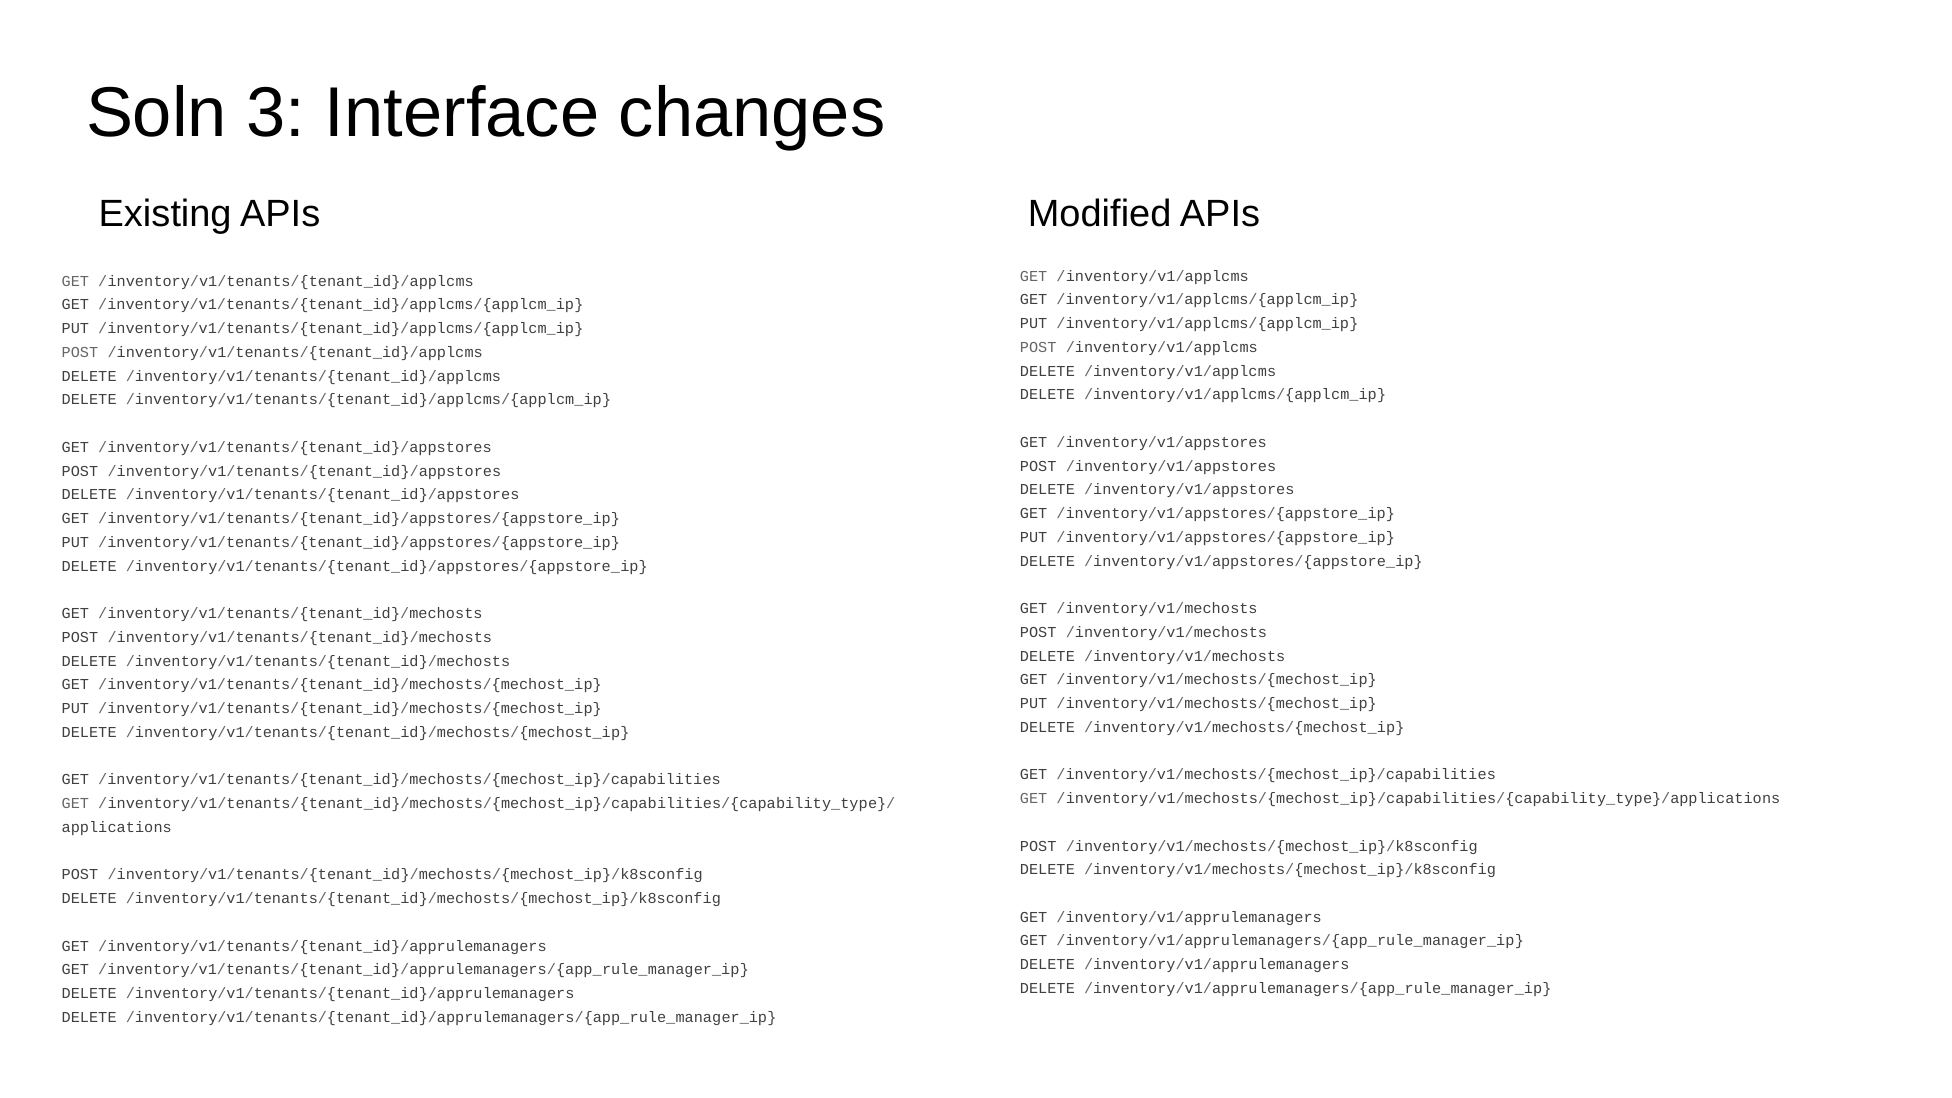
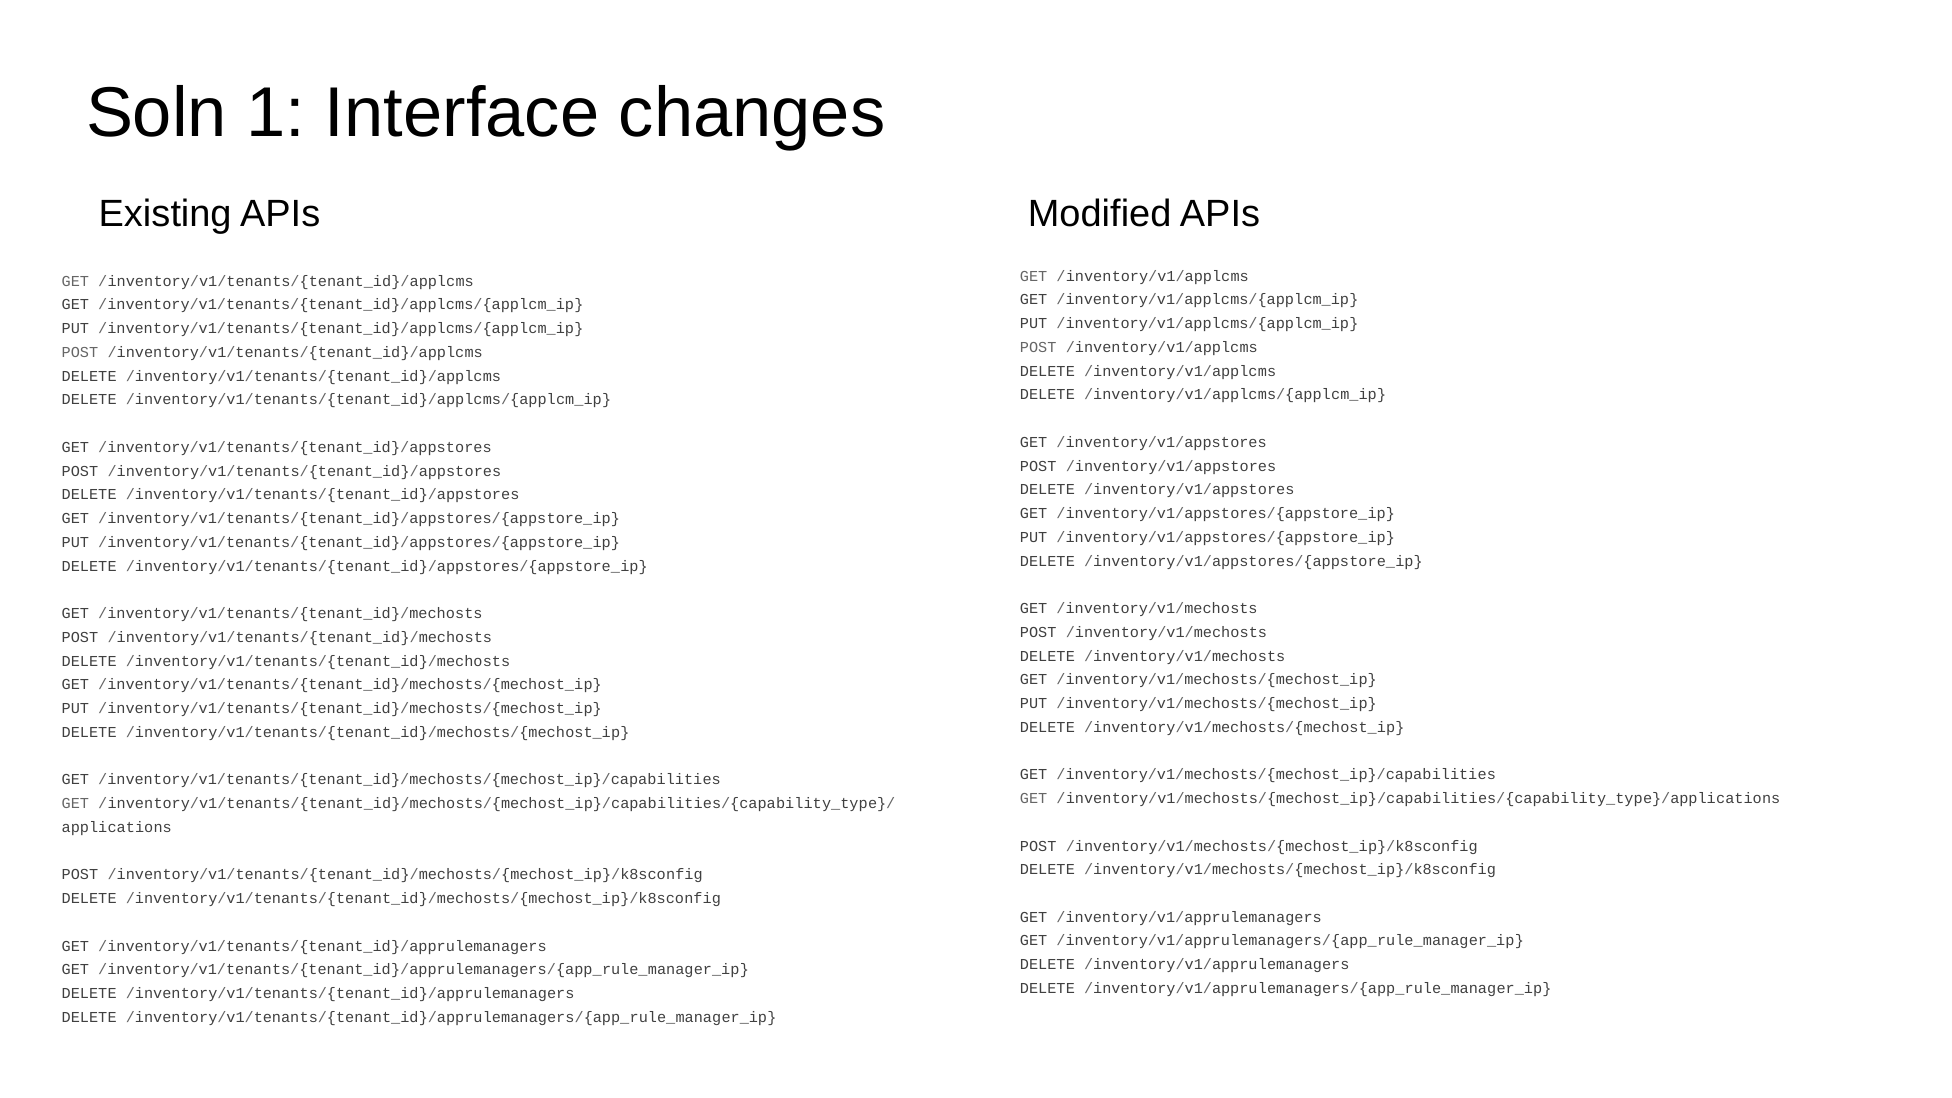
3: 3 -> 1
